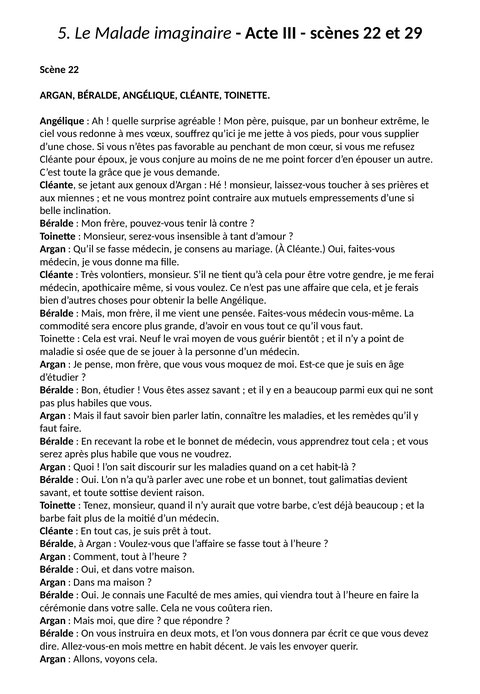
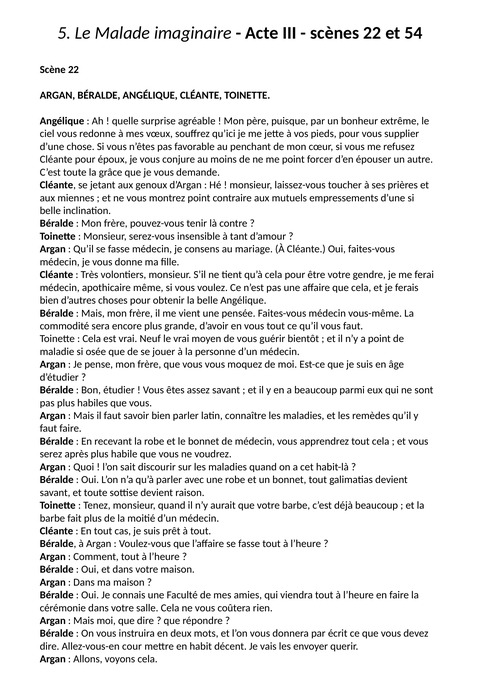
29: 29 -> 54
mois: mois -> cour
